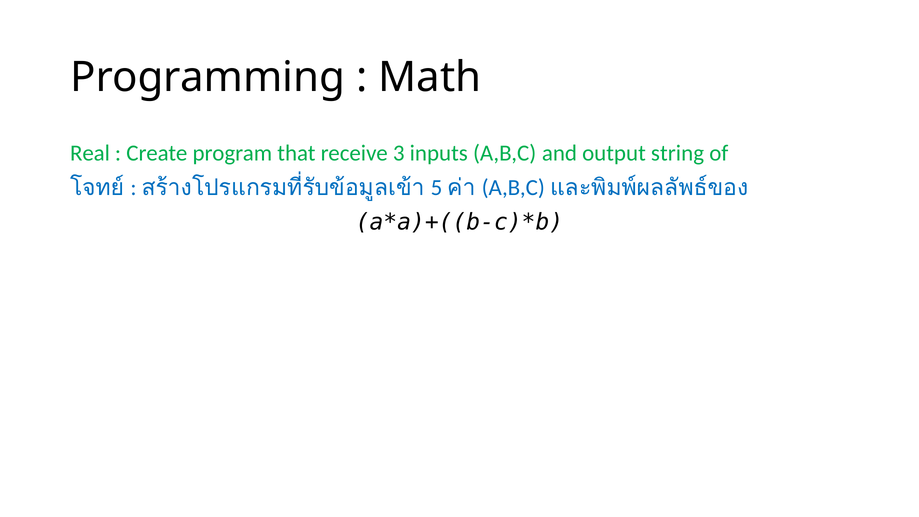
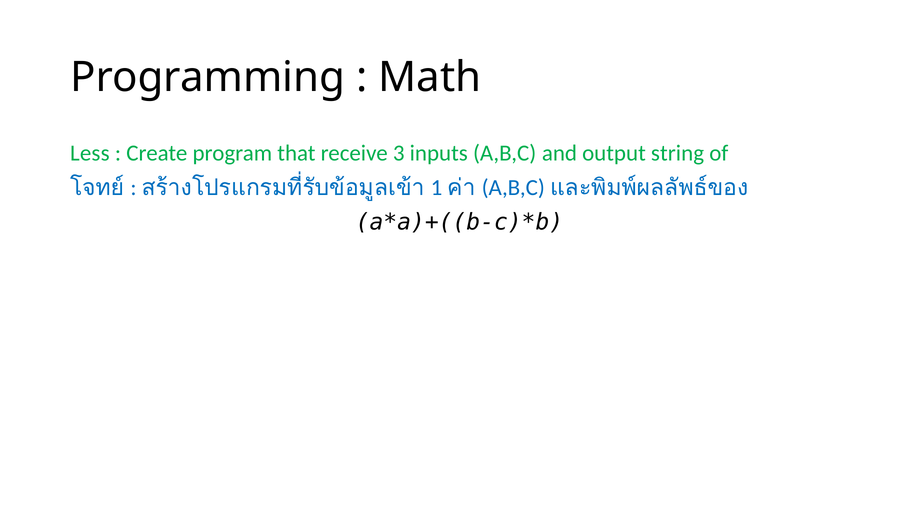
Real: Real -> Less
5: 5 -> 1
